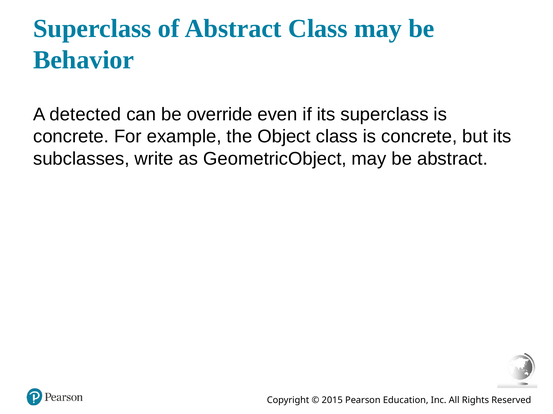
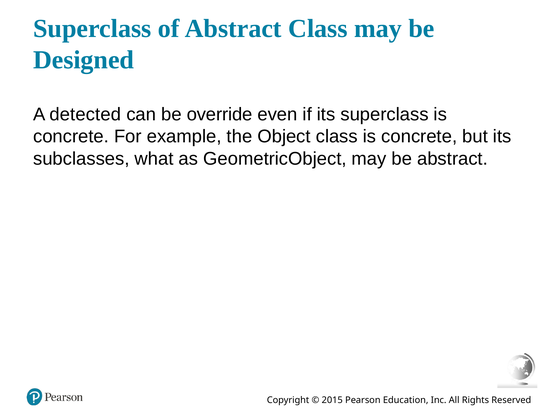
Behavior: Behavior -> Designed
write: write -> what
